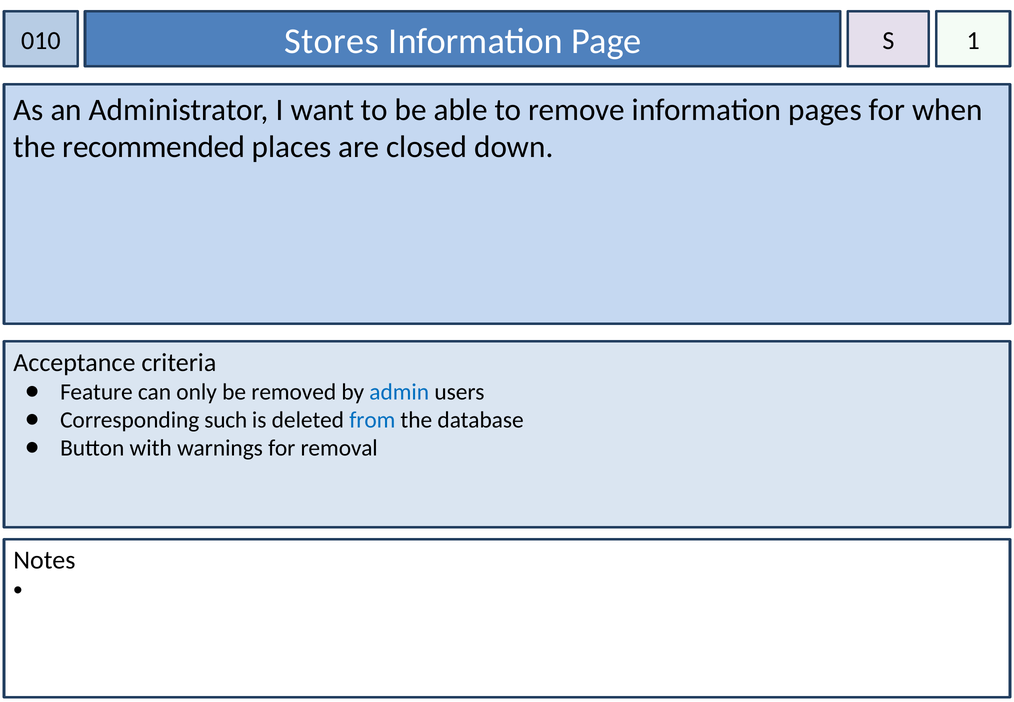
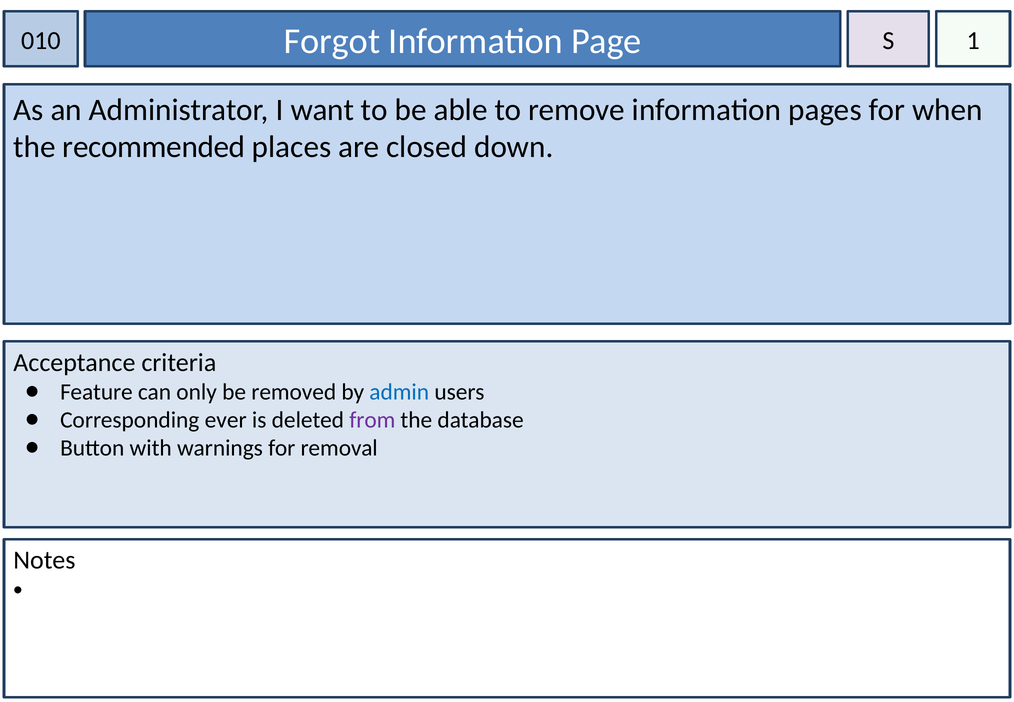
Stores: Stores -> Forgot
such: such -> ever
from colour: blue -> purple
